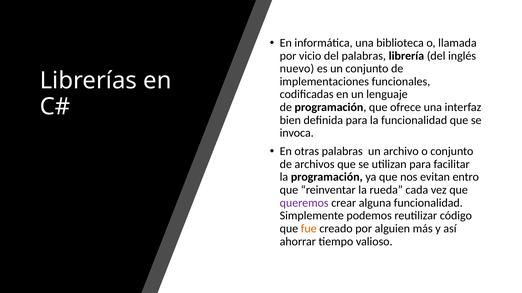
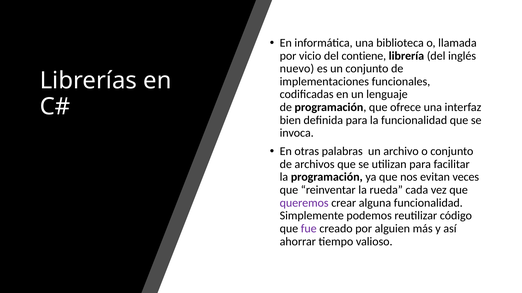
del palabras: palabras -> contiene
entro: entro -> veces
fue colour: orange -> purple
